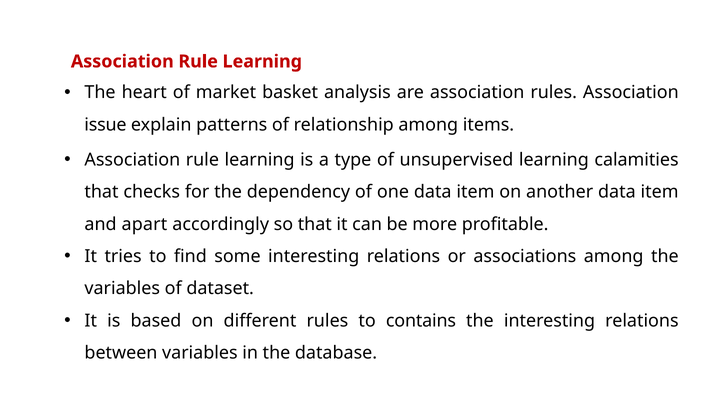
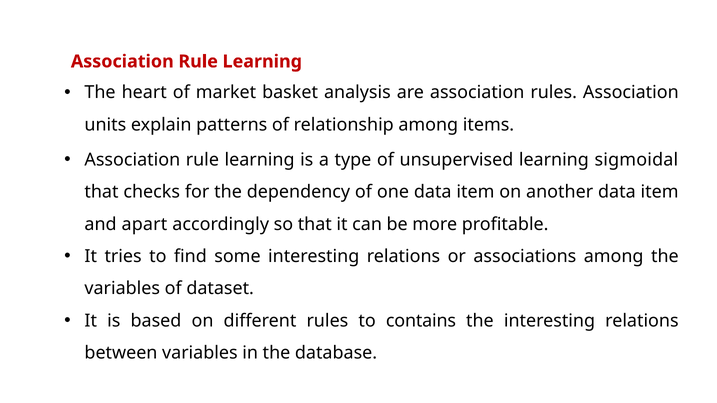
issue: issue -> units
calamities: calamities -> sigmoidal
